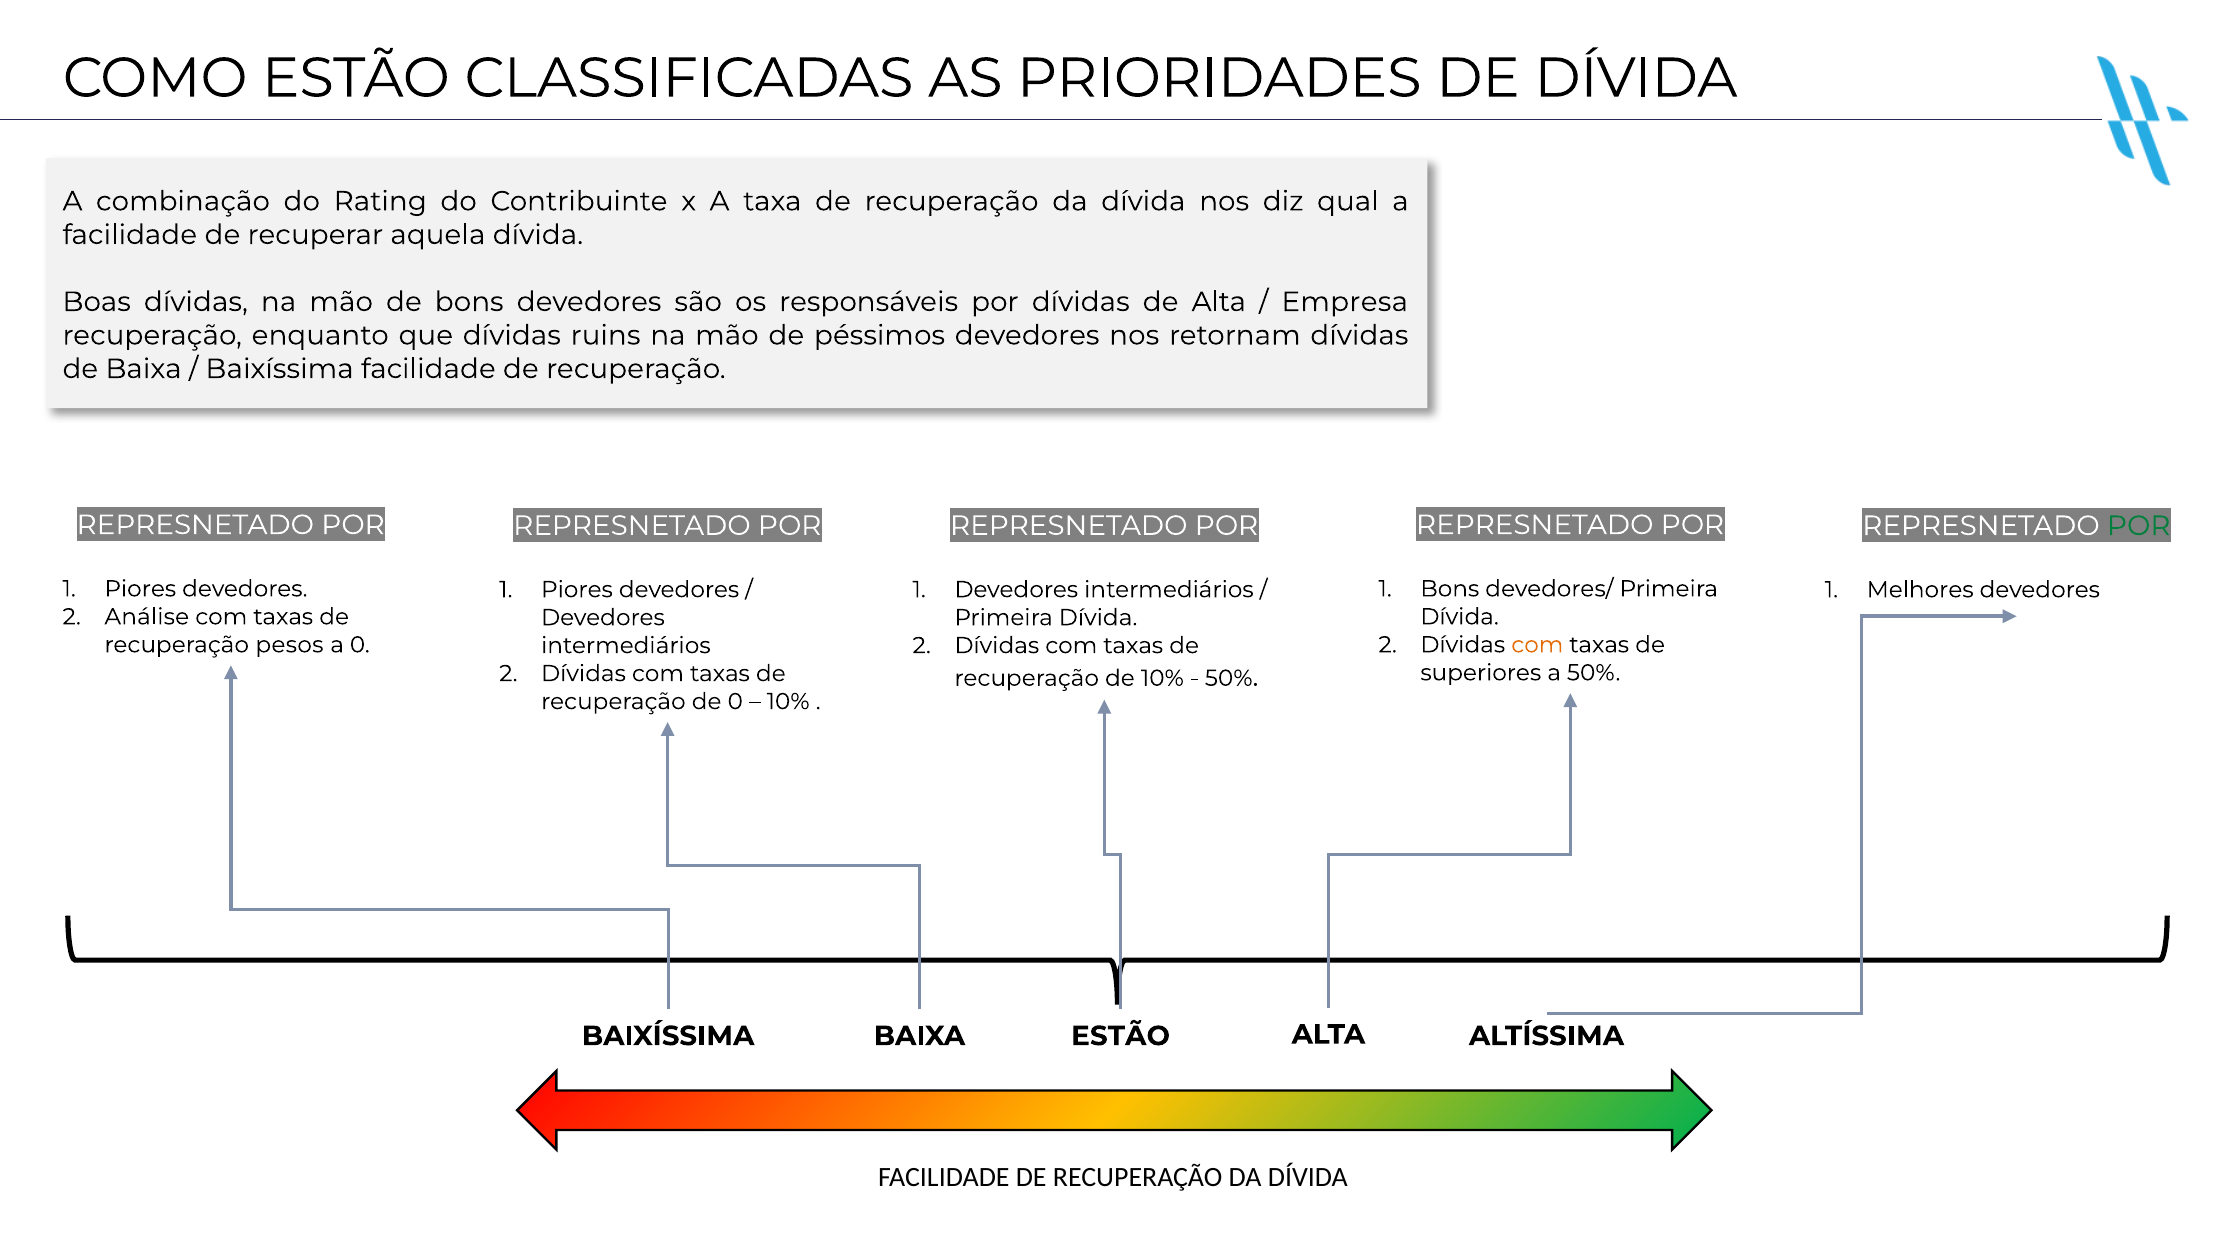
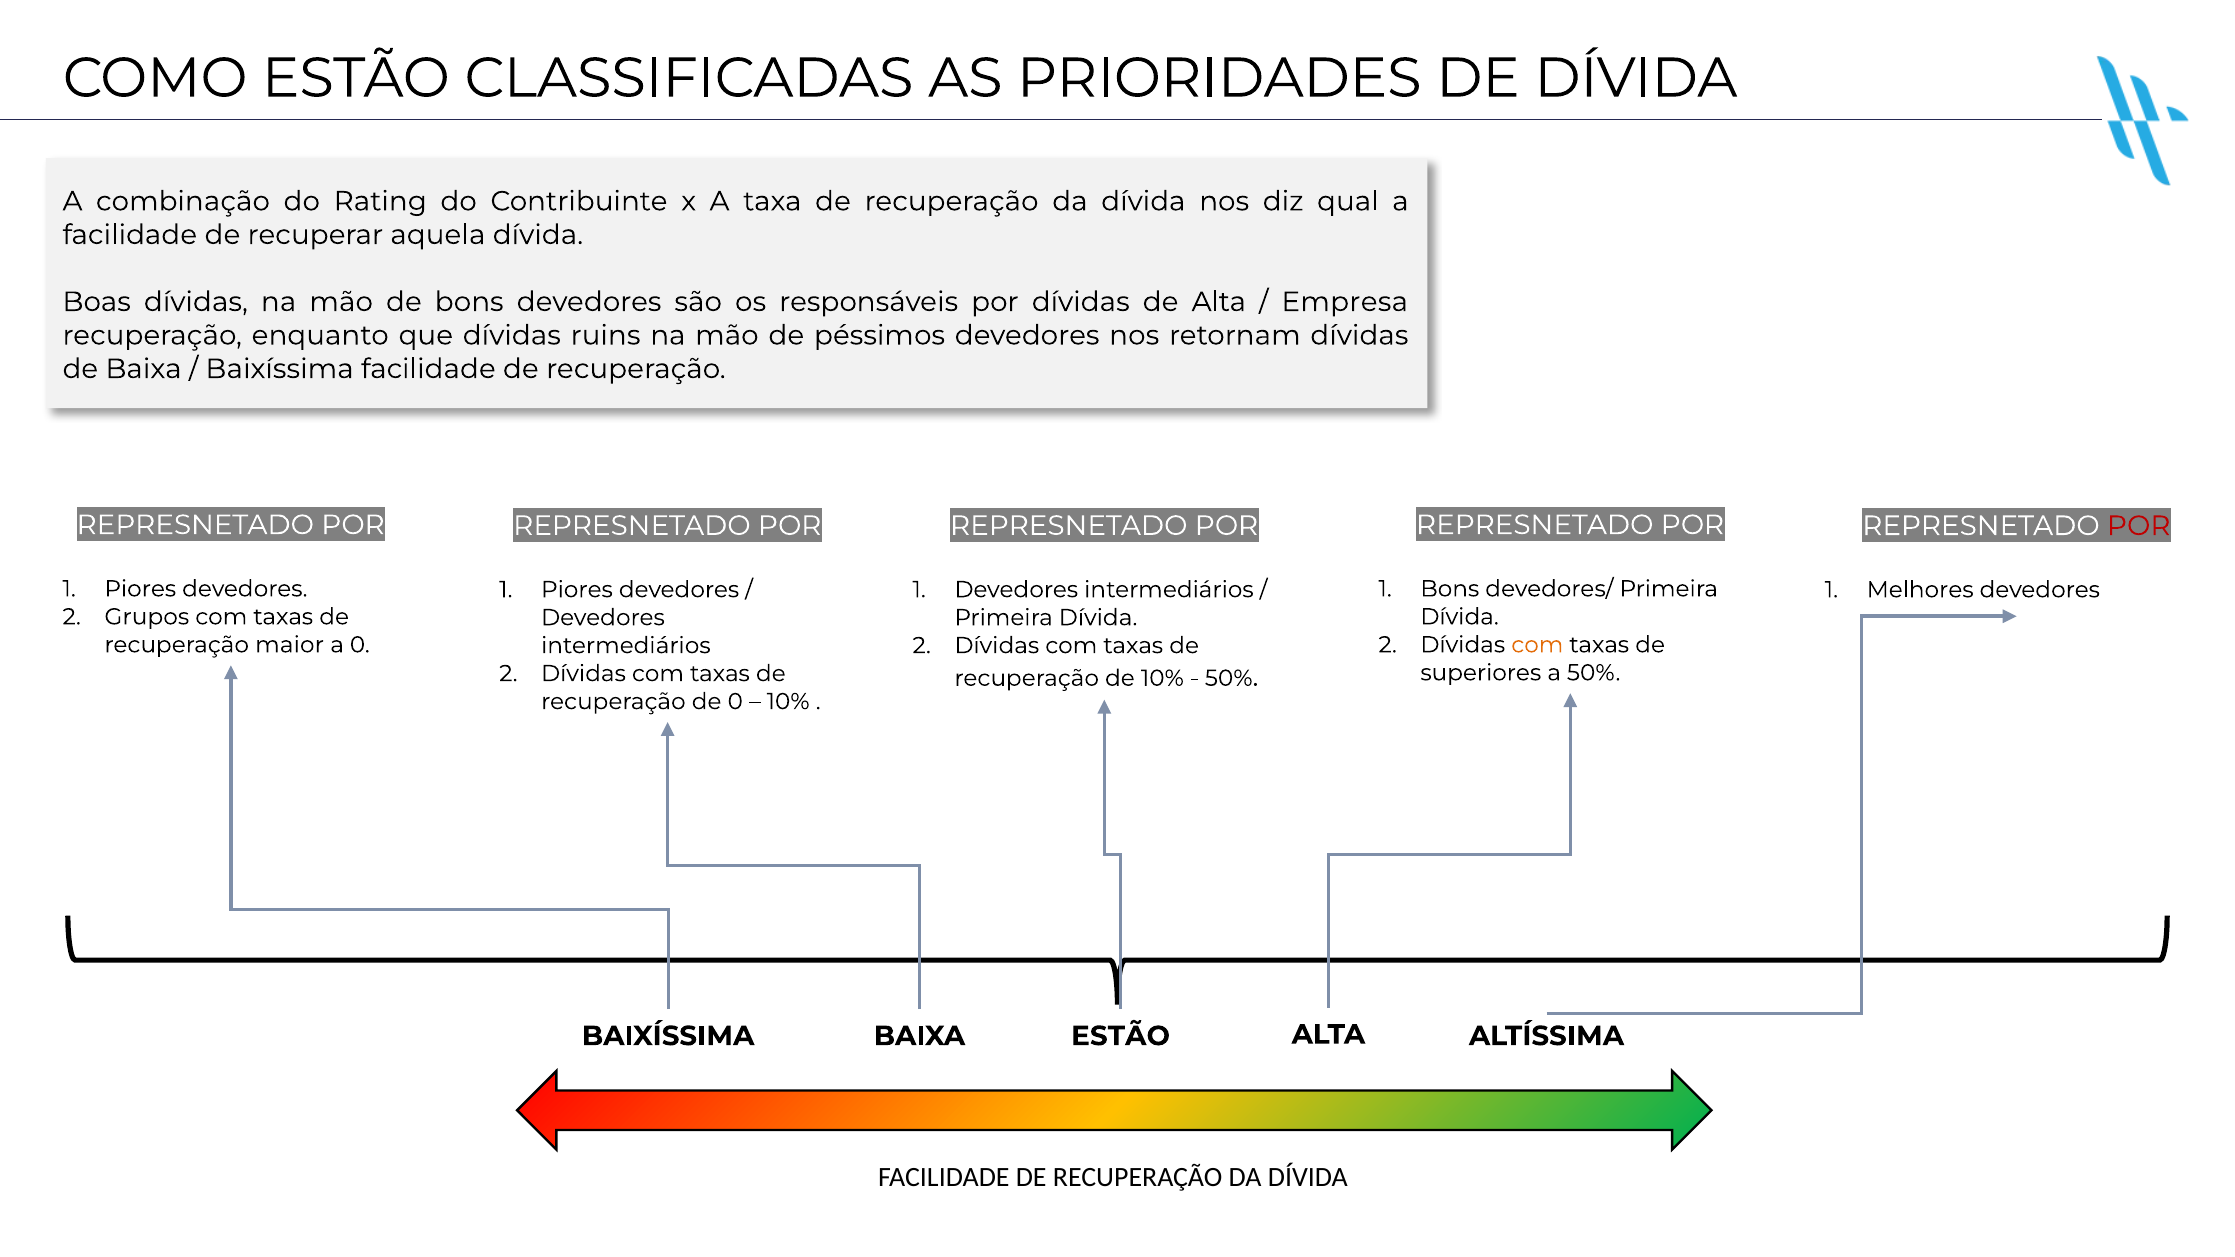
POR at (2139, 526) colour: green -> red
Análise: Análise -> Grupos
pesos: pesos -> maior
